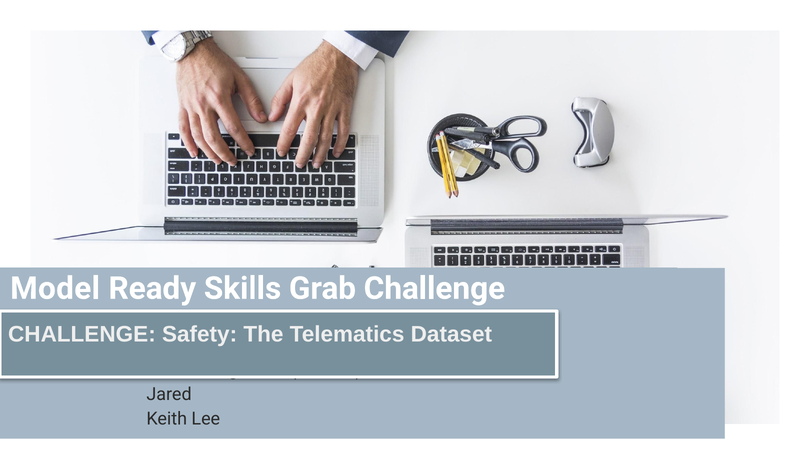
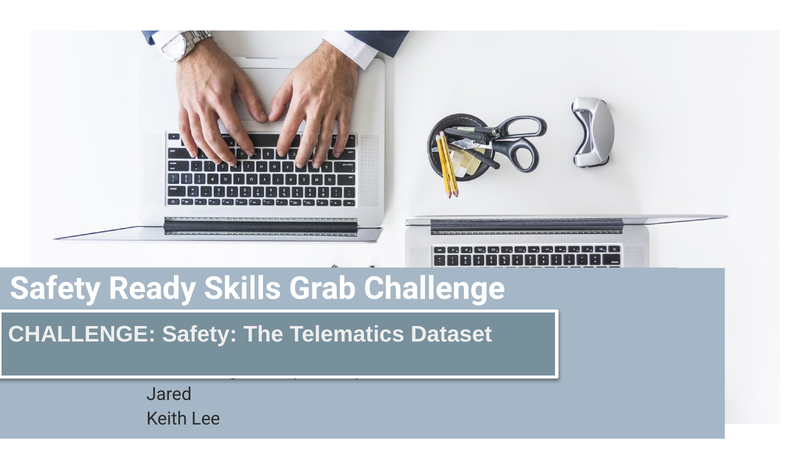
Model at (55, 289): Model -> Safety
